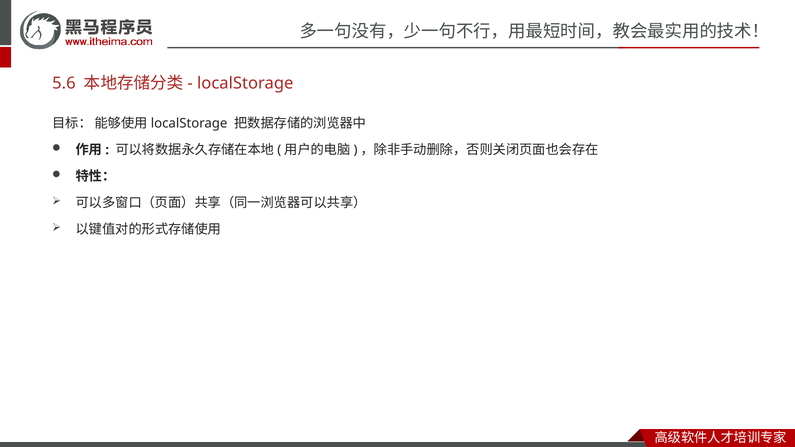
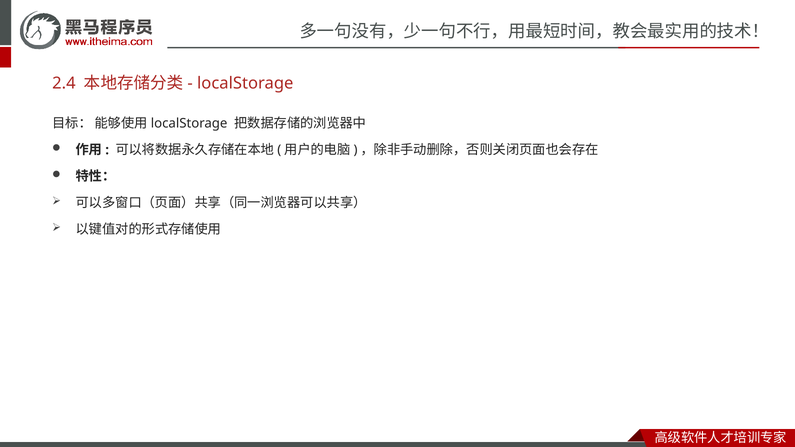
5.6: 5.6 -> 2.4
